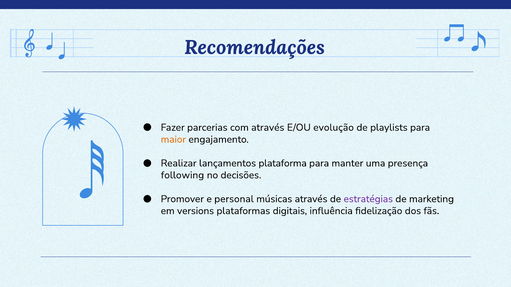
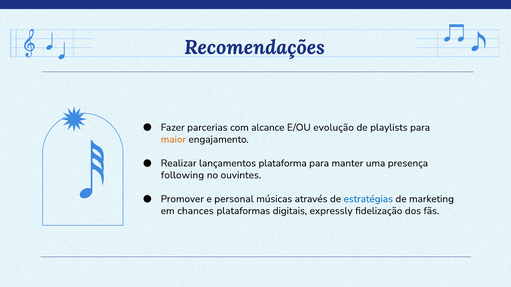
com através: através -> alcance
decisões: decisões -> ouvintes
estratégias colour: purple -> blue
versions: versions -> chances
influência: influência -> expressly
